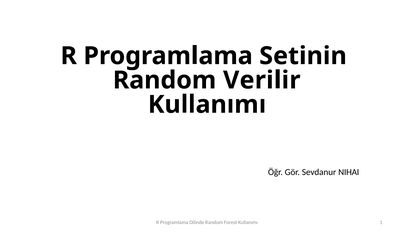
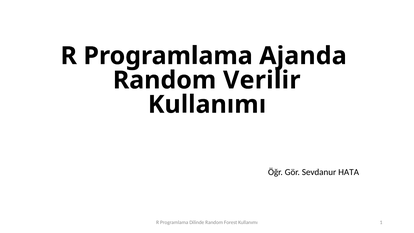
Setinin: Setinin -> Ajanda
NIHAI: NIHAI -> HATA
